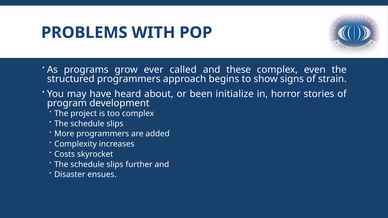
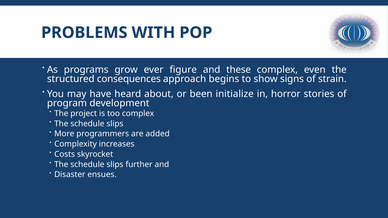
called: called -> figure
structured programmers: programmers -> consequences
